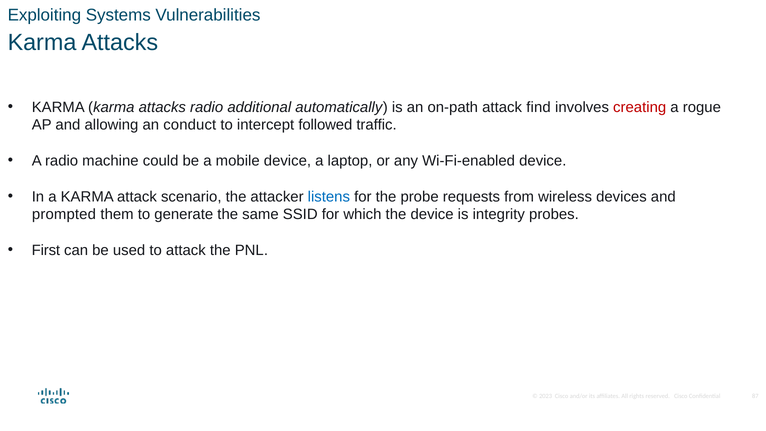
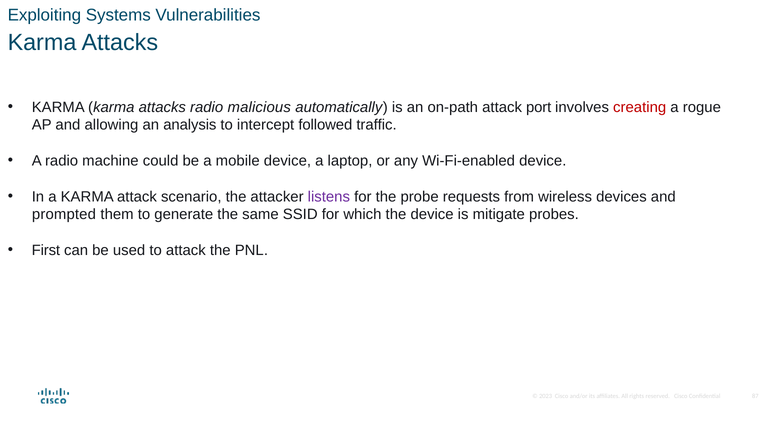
additional: additional -> malicious
find: find -> port
conduct: conduct -> analysis
listens colour: blue -> purple
integrity: integrity -> mitigate
